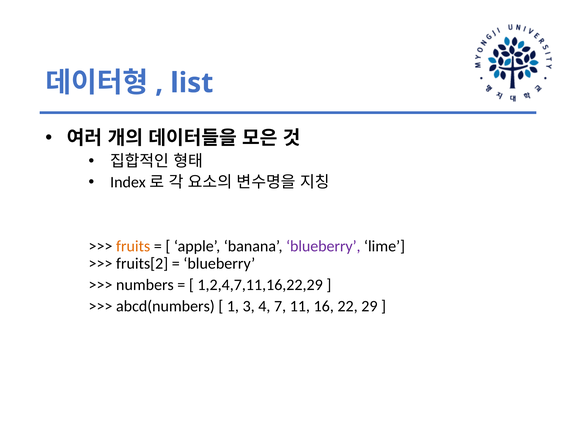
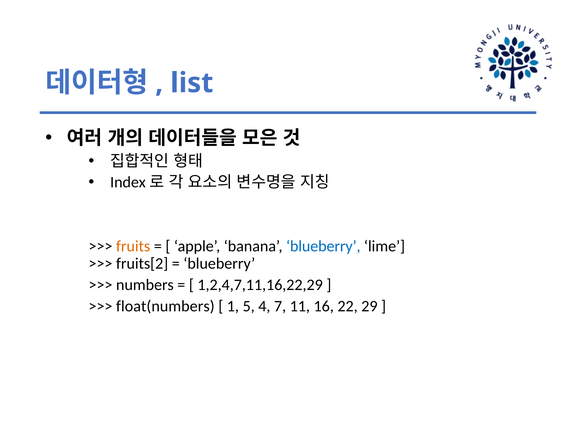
blueberry at (323, 246) colour: purple -> blue
abcd(numbers: abcd(numbers -> float(numbers
3: 3 -> 5
